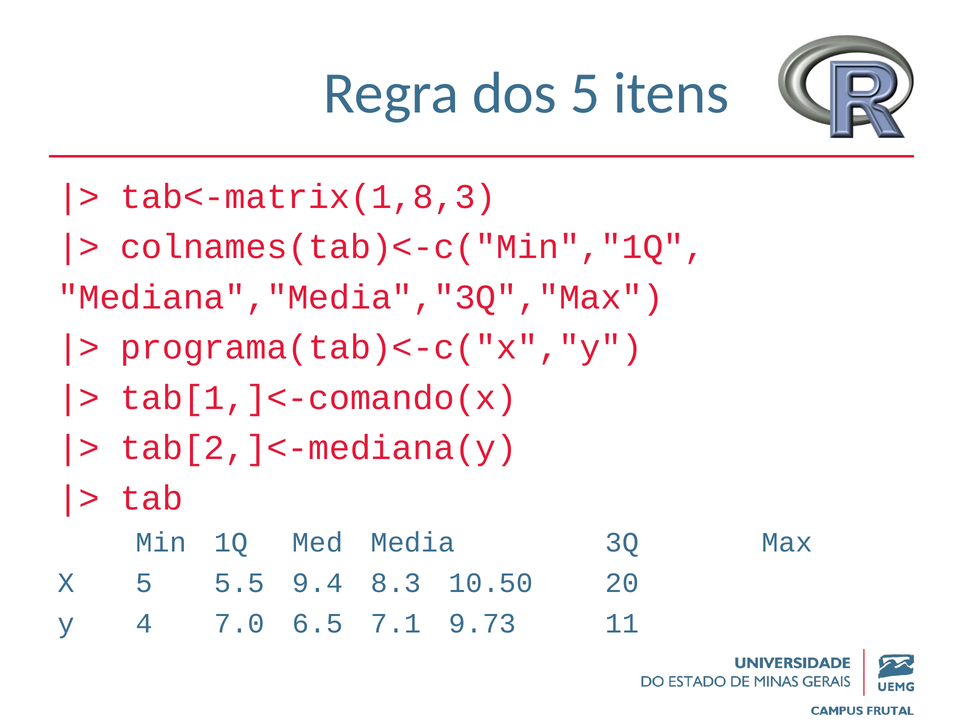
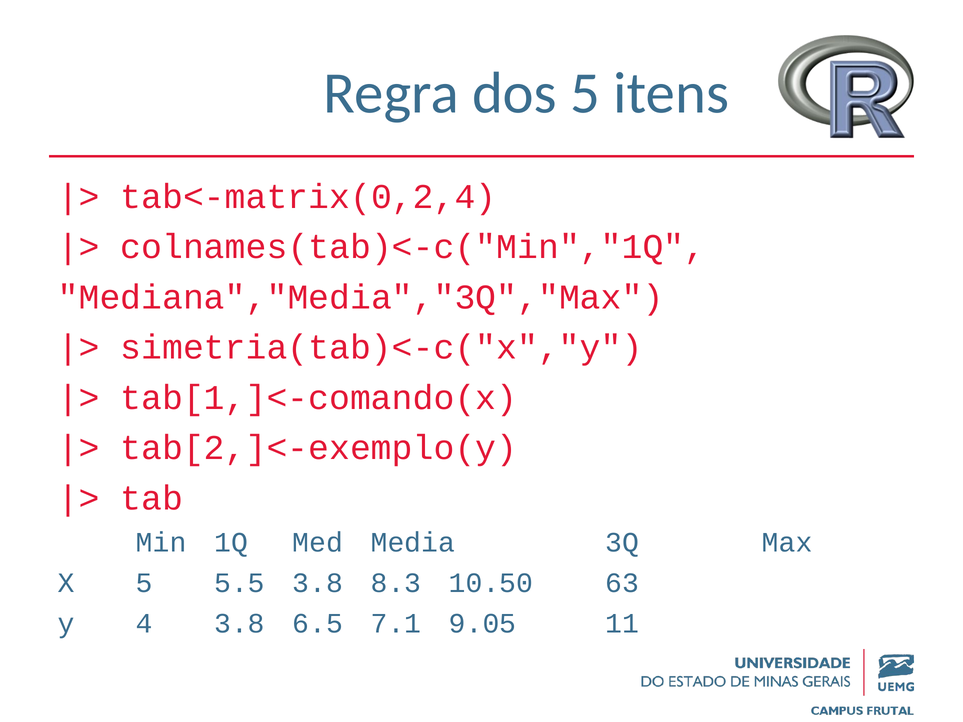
tab<-matrix(1,8,3: tab<-matrix(1,8,3 -> tab<-matrix(0,2,4
programa(tab)<-c("x","y: programa(tab)<-c("x","y -> simetria(tab)<-c("x","y
tab[2,]<-mediana(y: tab[2,]<-mediana(y -> tab[2,]<-exemplo(y
5.5 9.4: 9.4 -> 3.8
20: 20 -> 63
4 7.0: 7.0 -> 3.8
9.73: 9.73 -> 9.05
